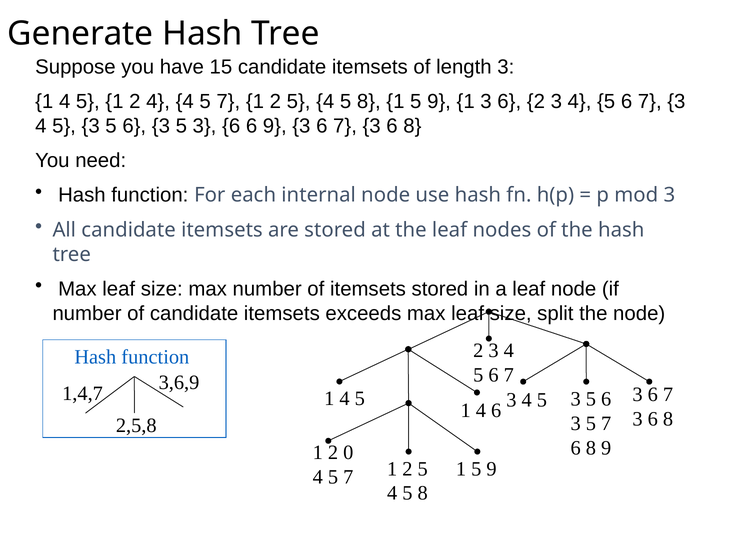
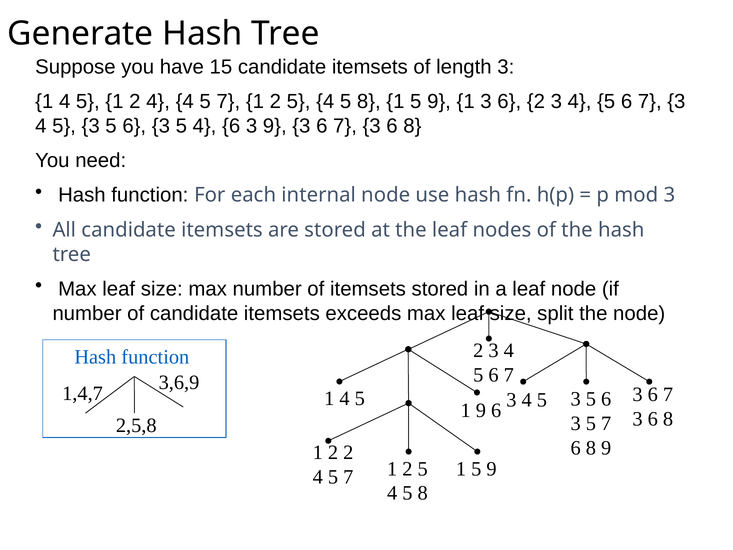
3 5 3: 3 -> 4
6 at (252, 126): 6 -> 3
4 at (481, 410): 4 -> 9
2 0: 0 -> 2
